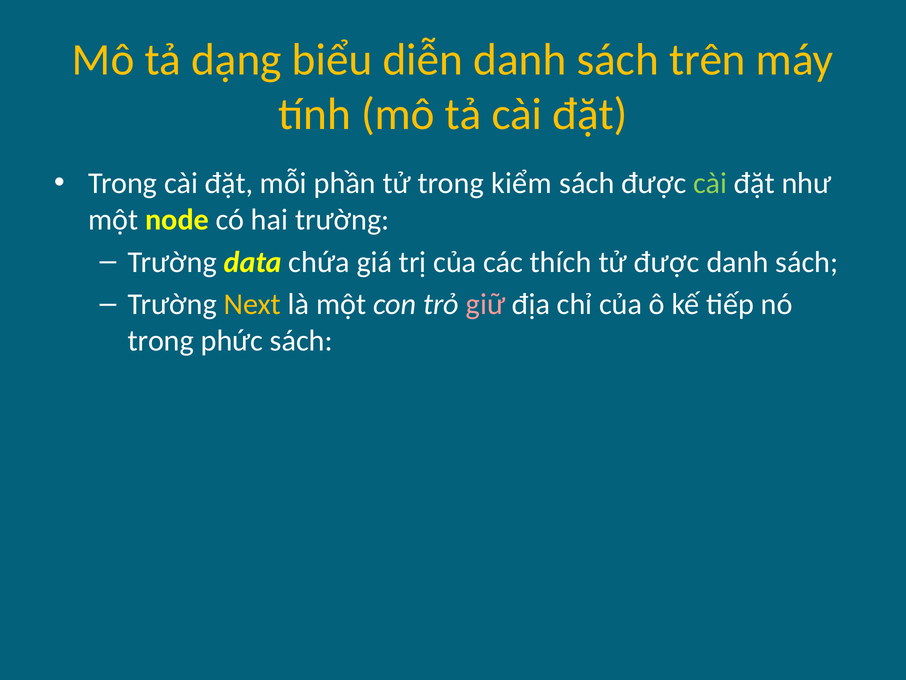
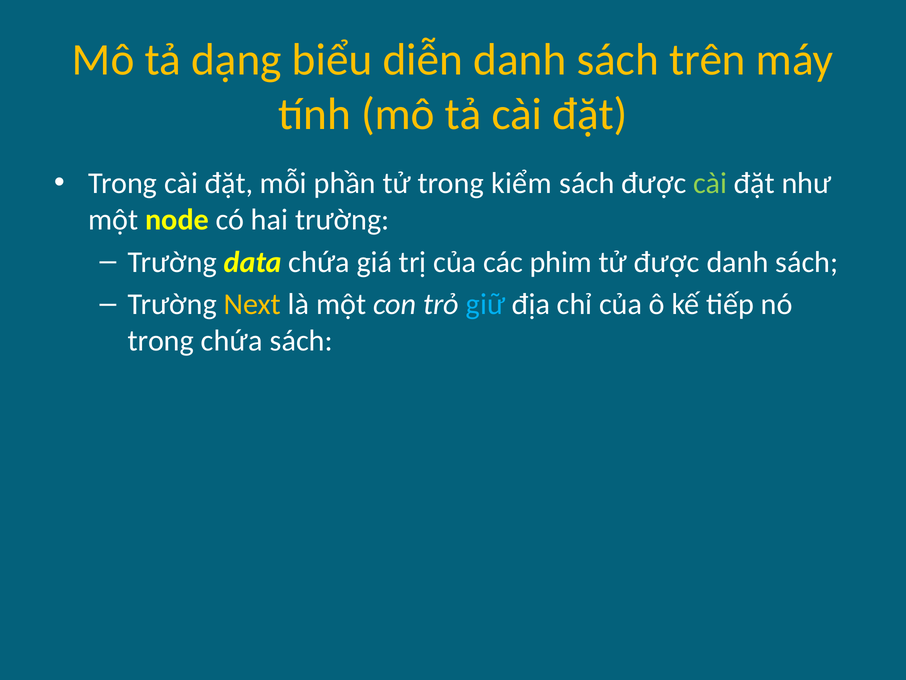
thích: thích -> phim
giữ colour: pink -> light blue
trong phức: phức -> chứa
